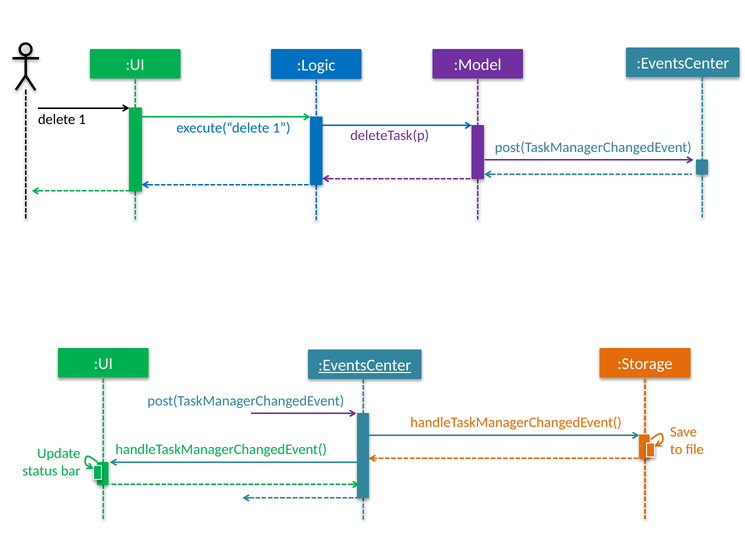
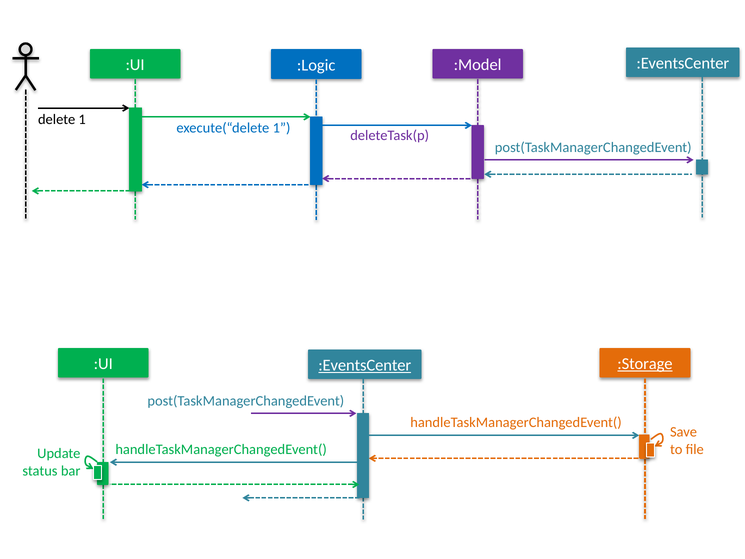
:Storage underline: none -> present
